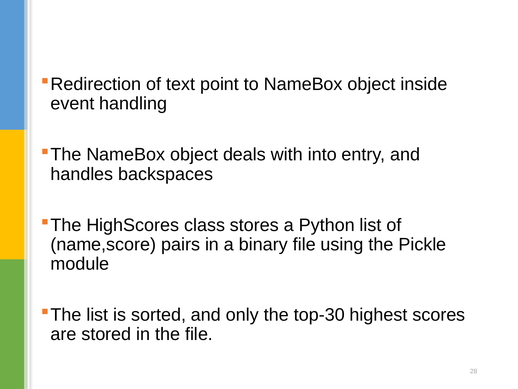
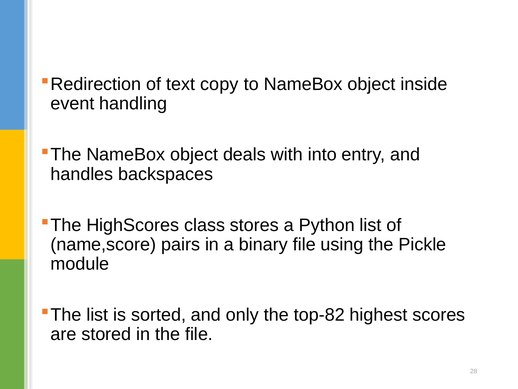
point: point -> copy
top-30: top-30 -> top-82
